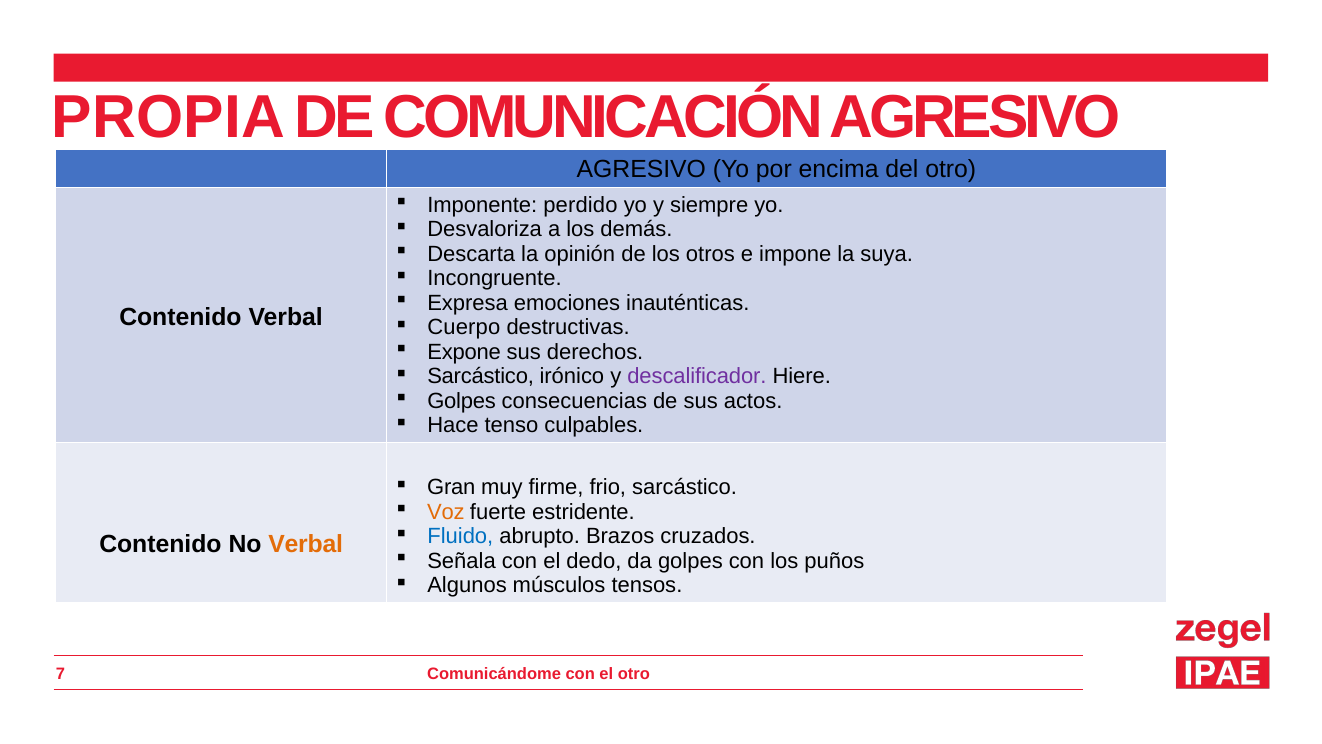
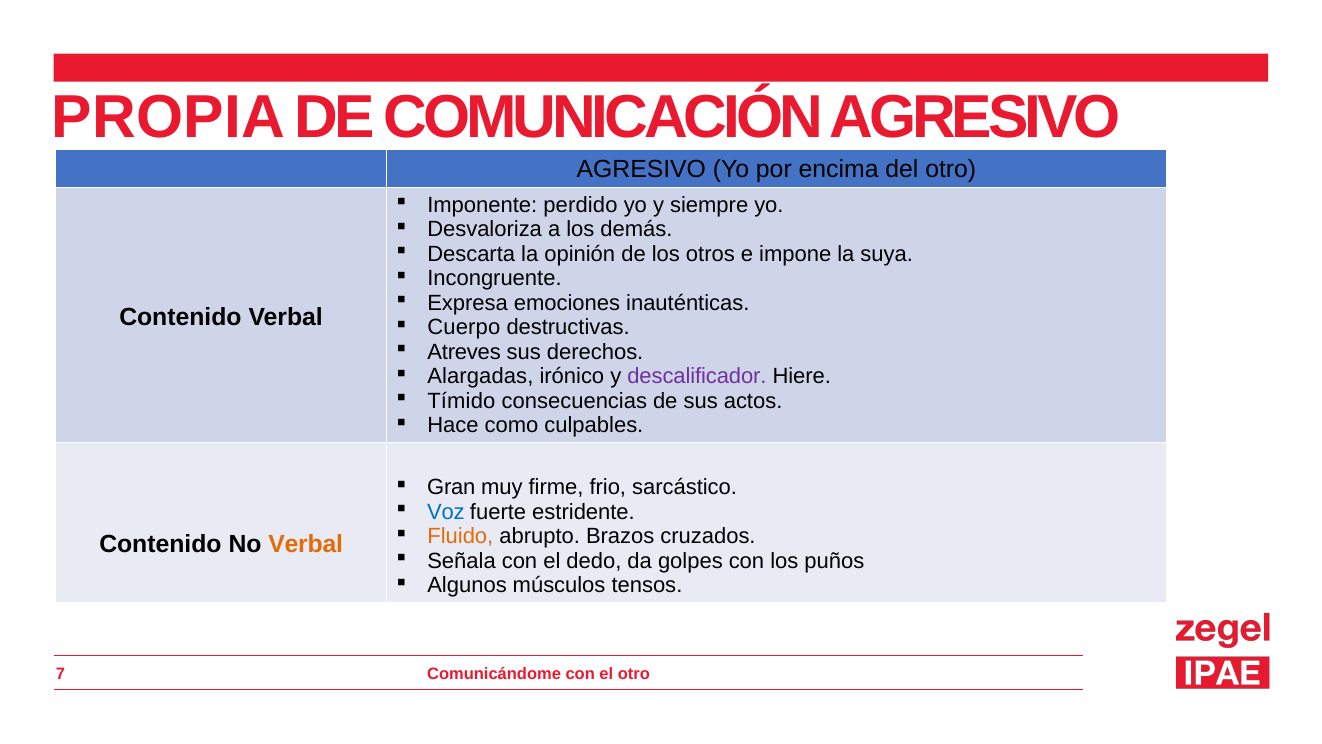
Expone: Expone -> Atreves
Sarcástico at (481, 376): Sarcástico -> Alargadas
Golpes at (462, 401): Golpes -> Tímido
tenso: tenso -> como
Voz colour: orange -> blue
Fluido colour: blue -> orange
